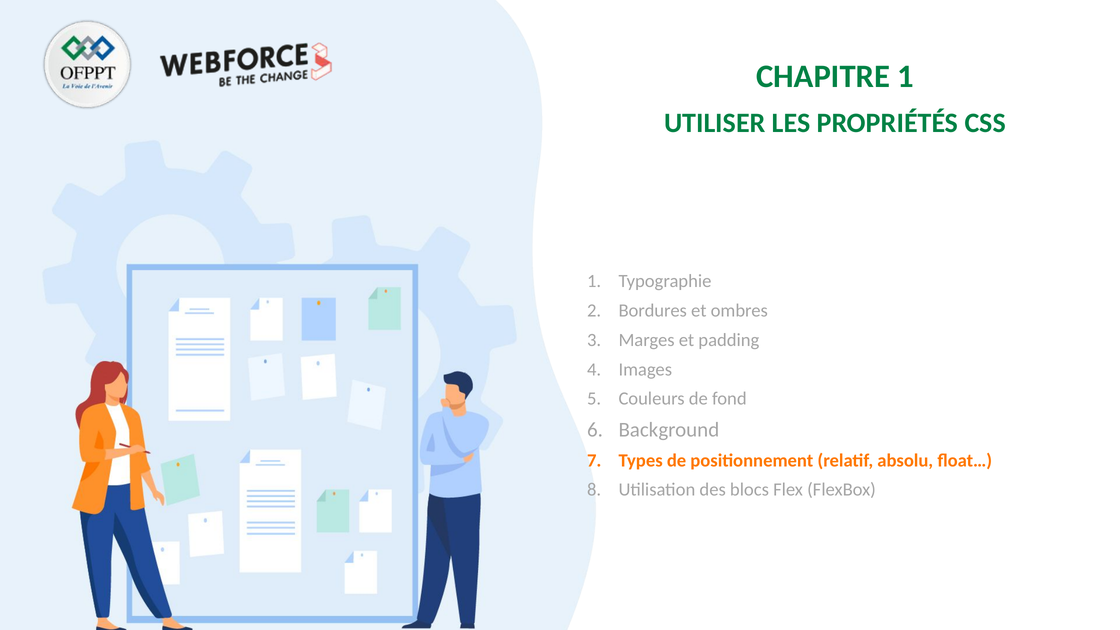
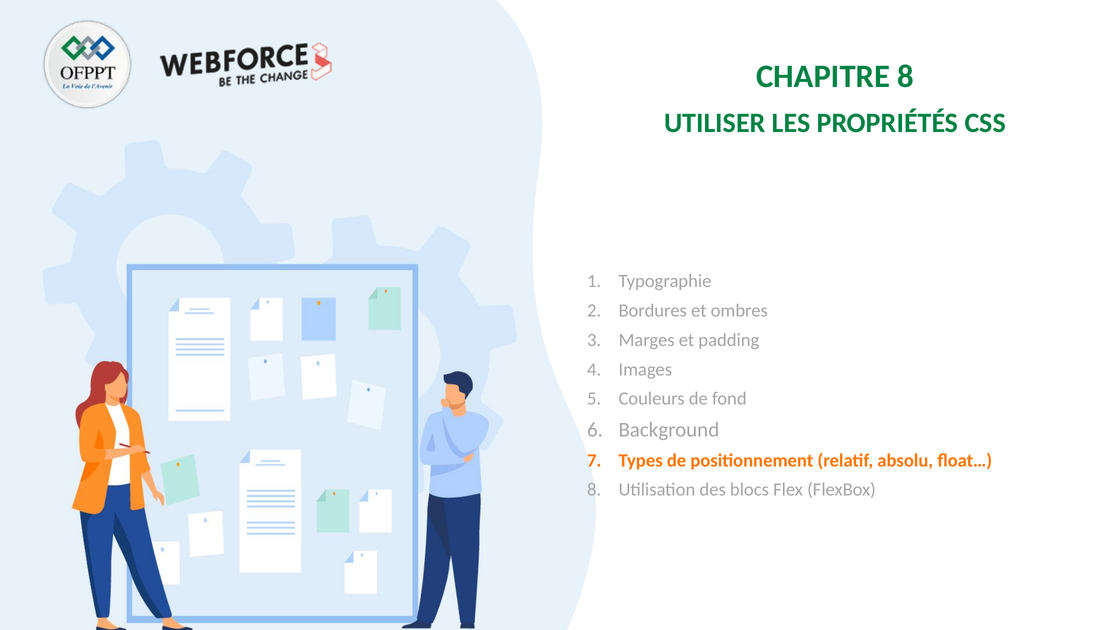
CHAPITRE 1: 1 -> 8
